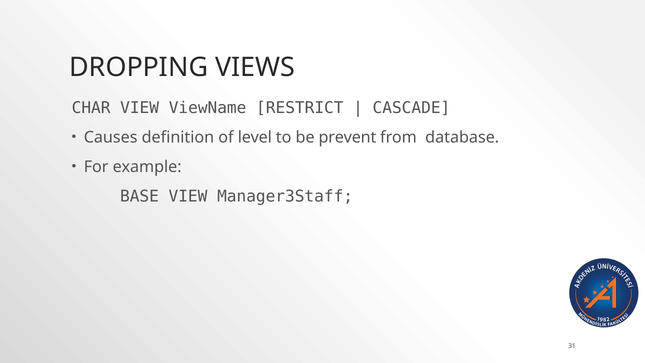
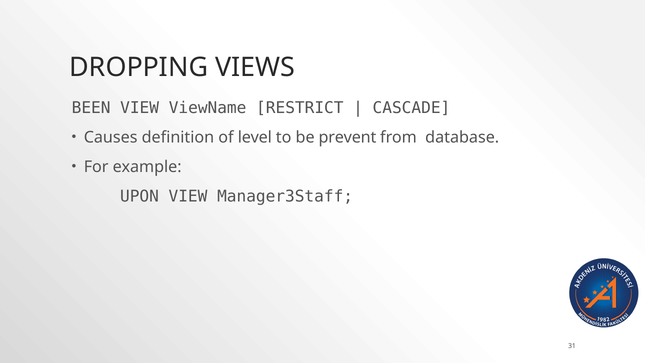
CHAR: CHAR -> BEEN
BASE: BASE -> UPON
